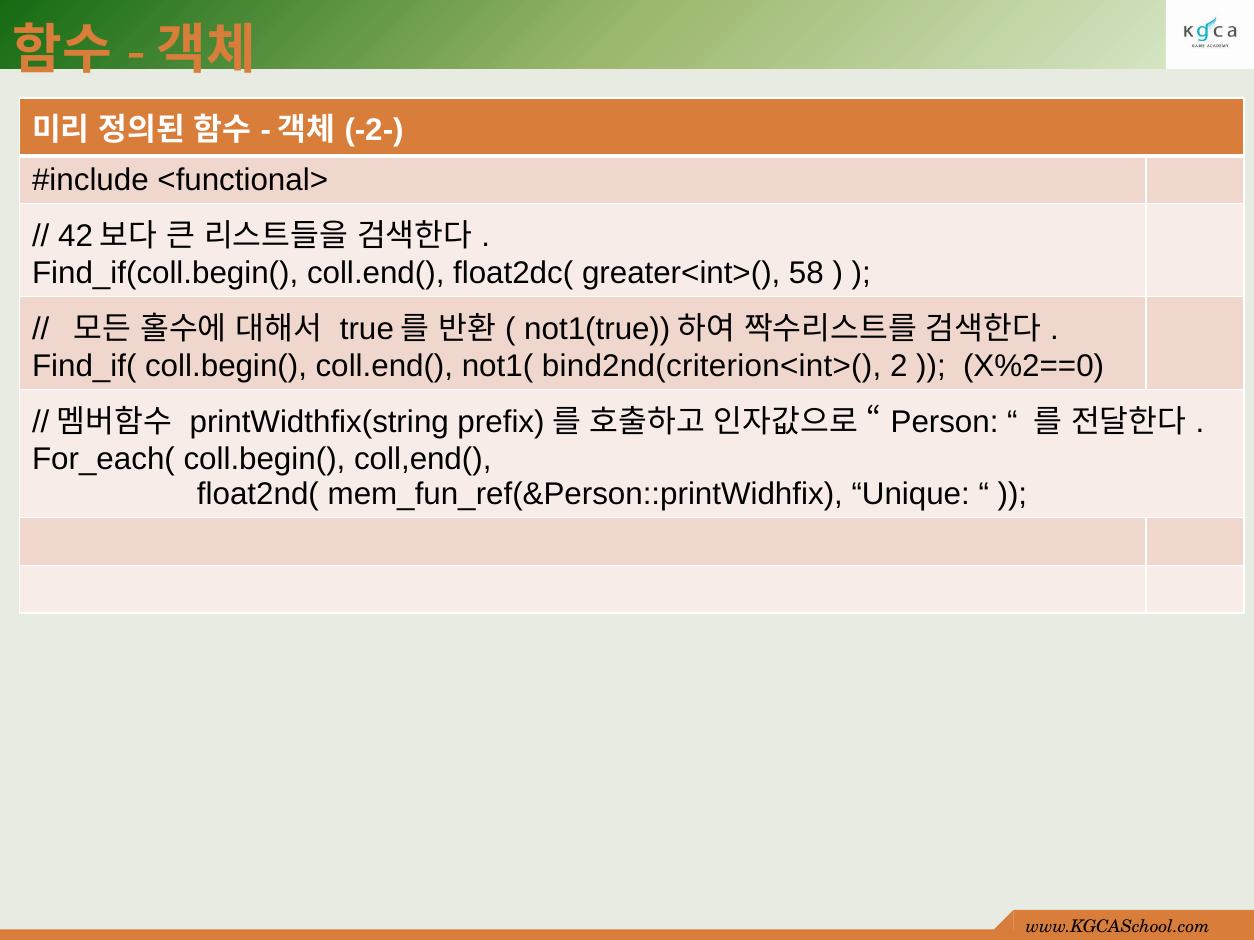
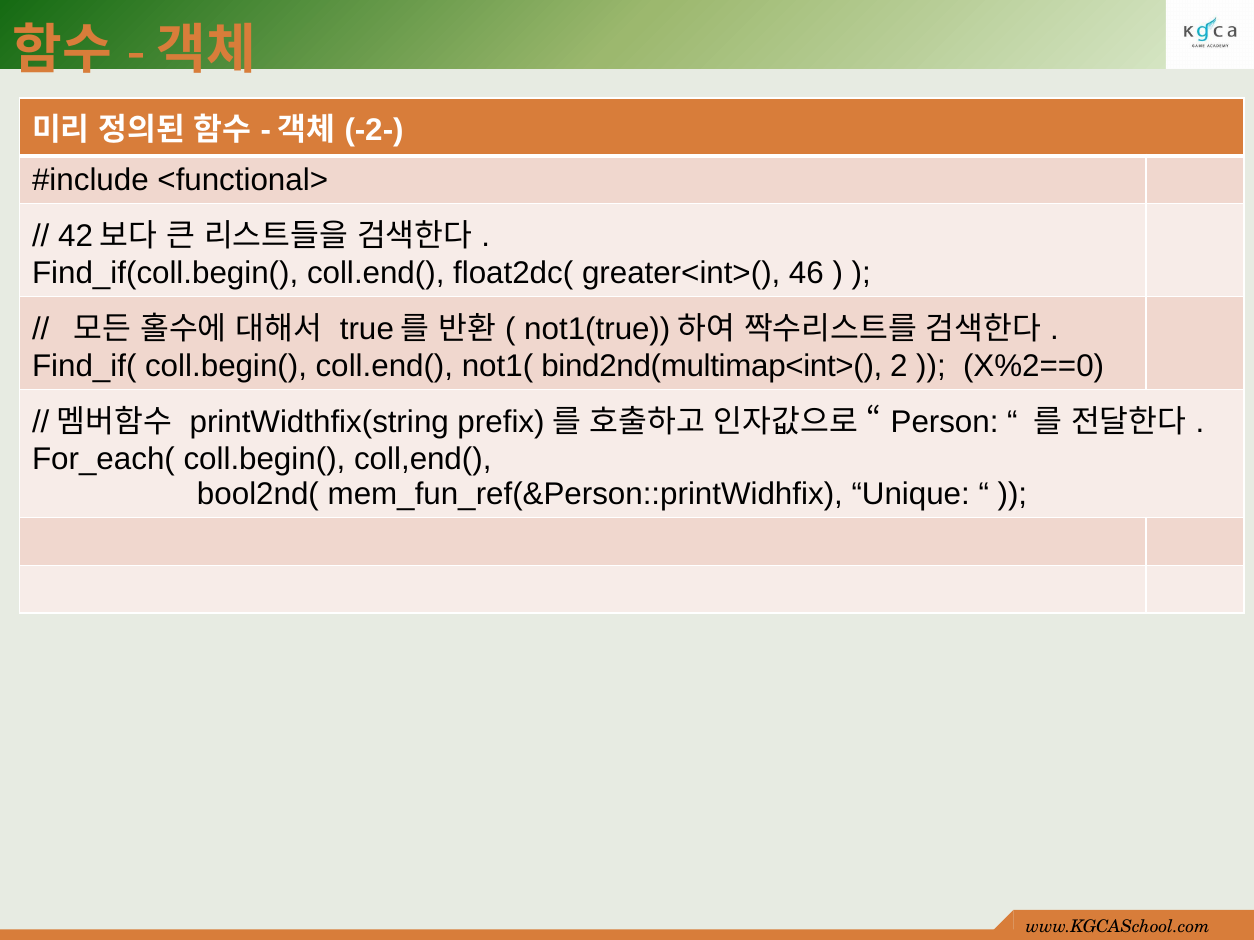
58: 58 -> 46
bind2nd(criterion<int>(: bind2nd(criterion<int>( -> bind2nd(multimap<int>(
float2nd(: float2nd( -> bool2nd(
